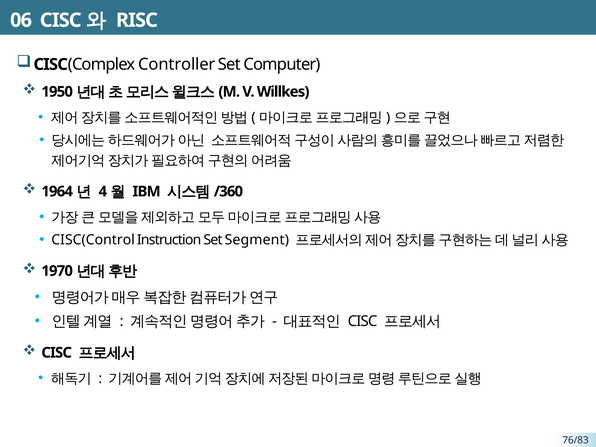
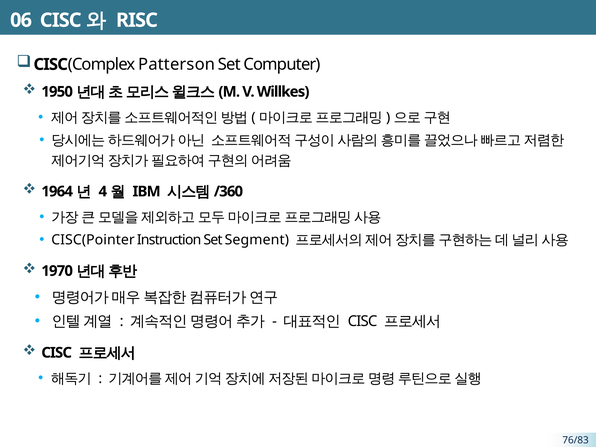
Controller: Controller -> Patterson
CISC(Control: CISC(Control -> CISC(Pointer
